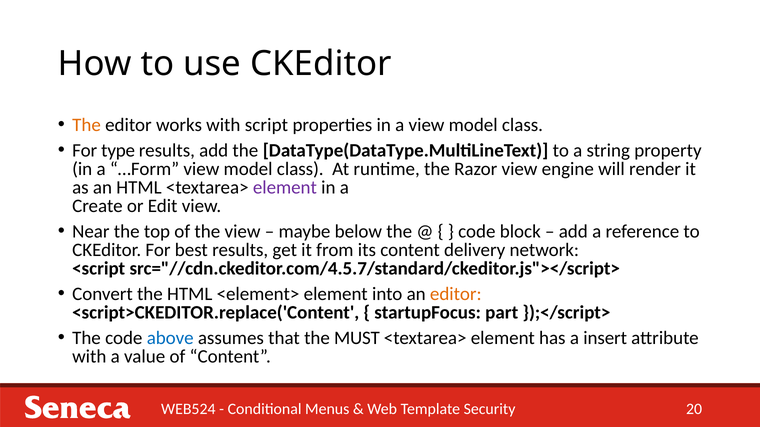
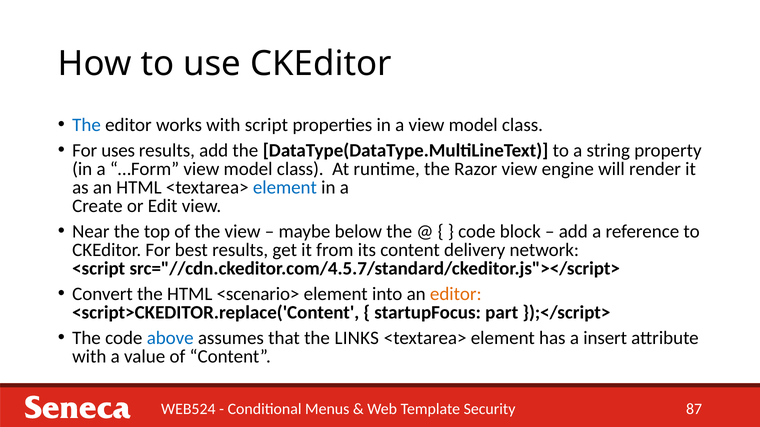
The at (87, 125) colour: orange -> blue
type: type -> uses
element at (285, 188) colour: purple -> blue
<element>: <element> -> <scenario>
MUST: MUST -> LINKS
20: 20 -> 87
